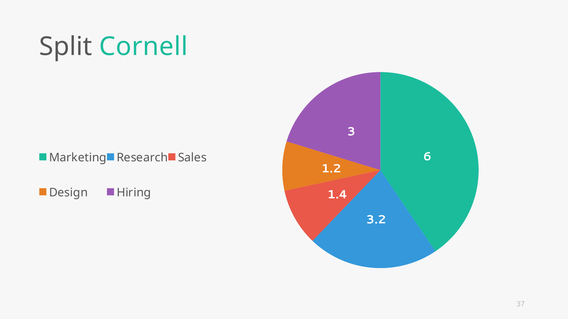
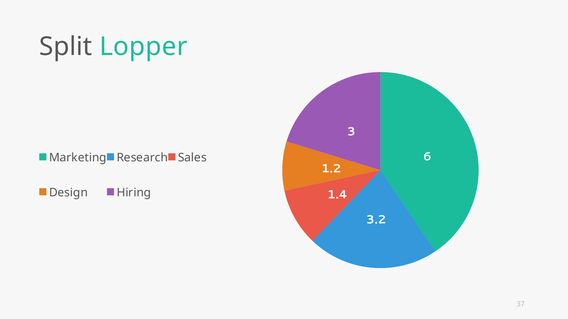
Cornell: Cornell -> Lopper
